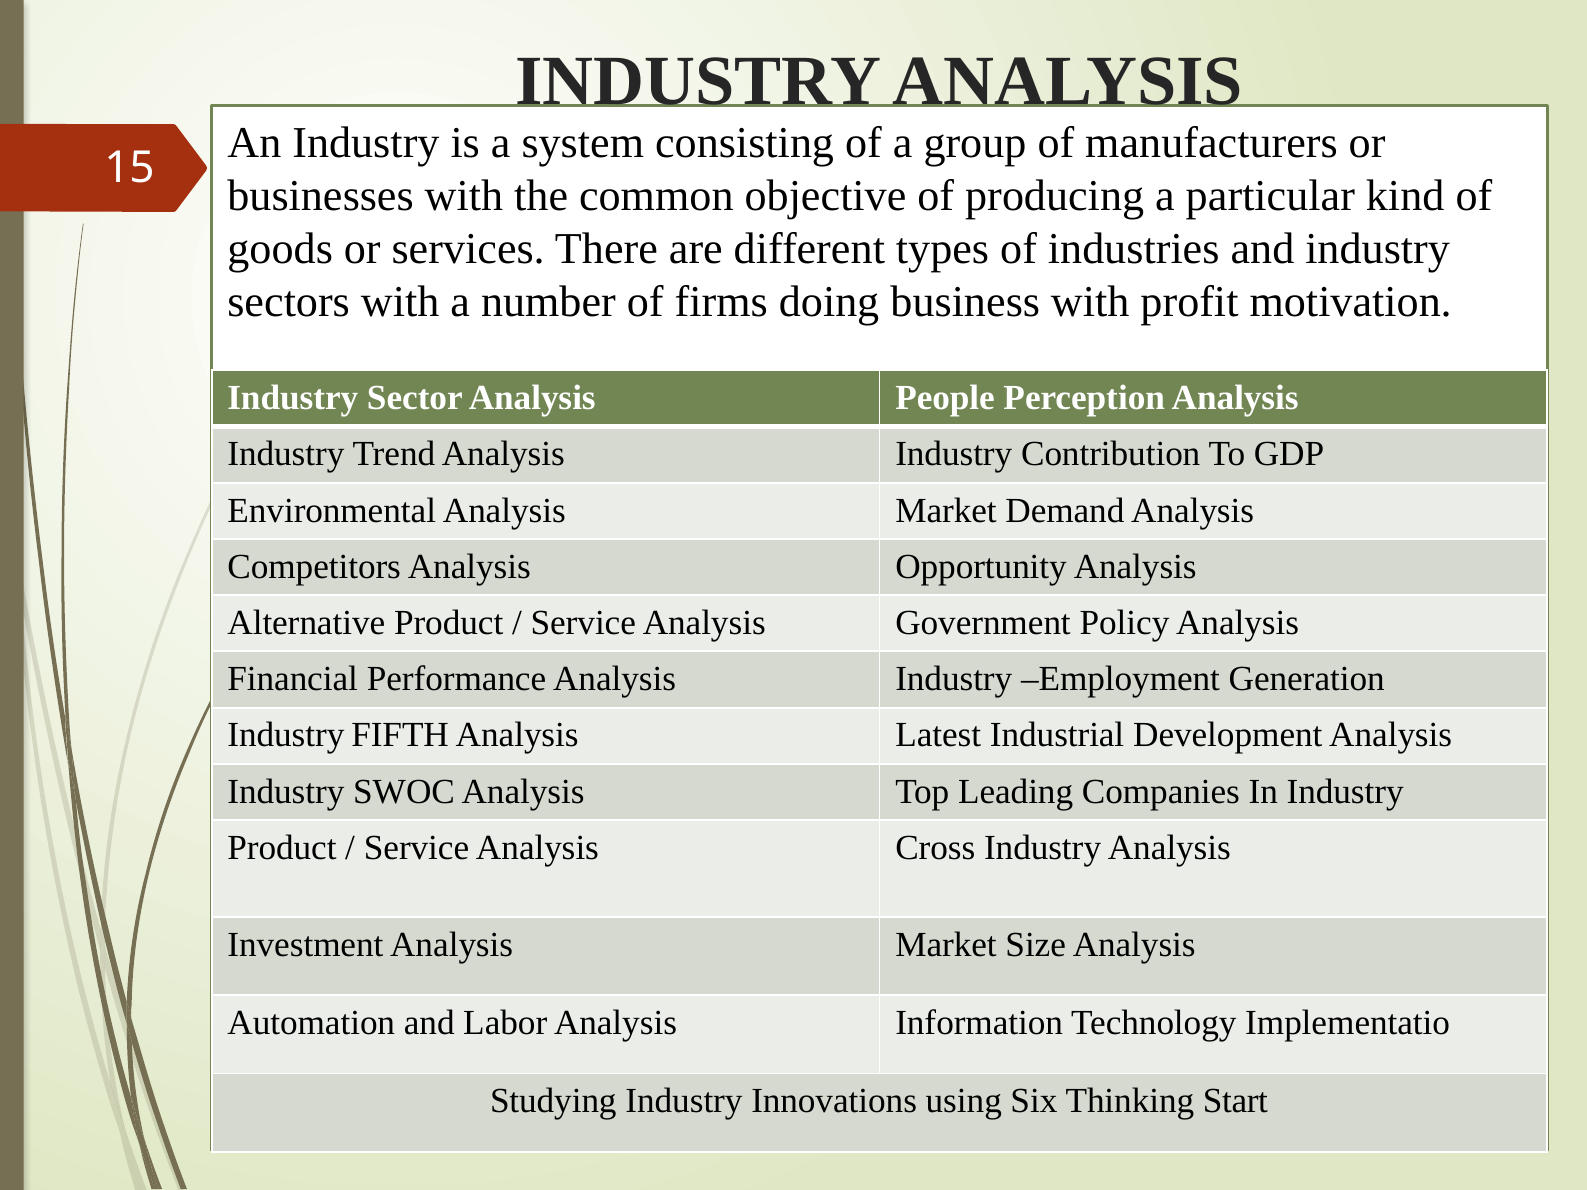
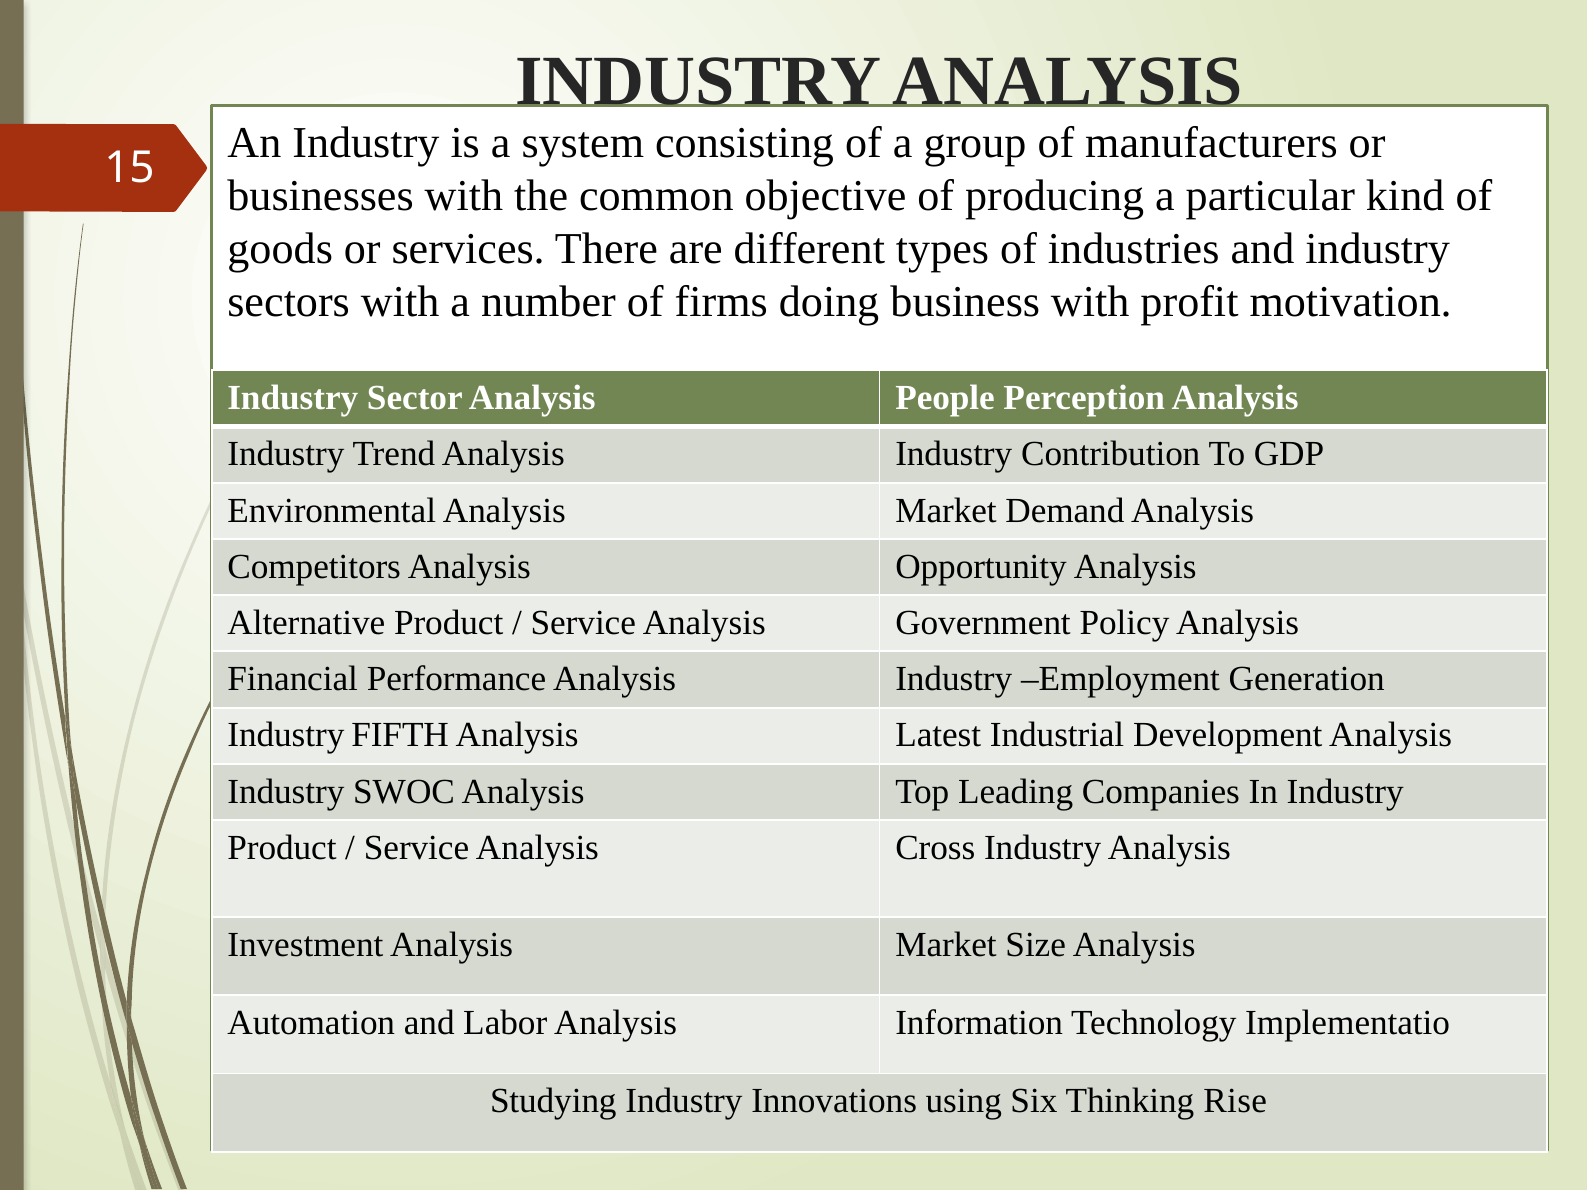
Start: Start -> Rise
